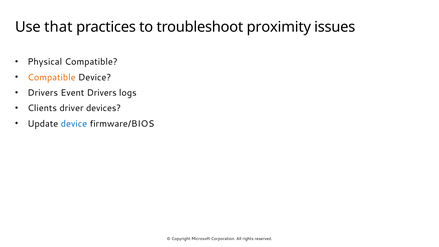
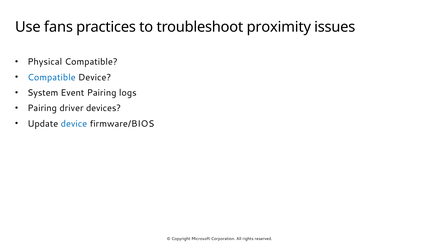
that: that -> fans
Compatible at (52, 77) colour: orange -> blue
Drivers at (43, 93): Drivers -> System
Event Drivers: Drivers -> Pairing
Clients at (42, 108): Clients -> Pairing
